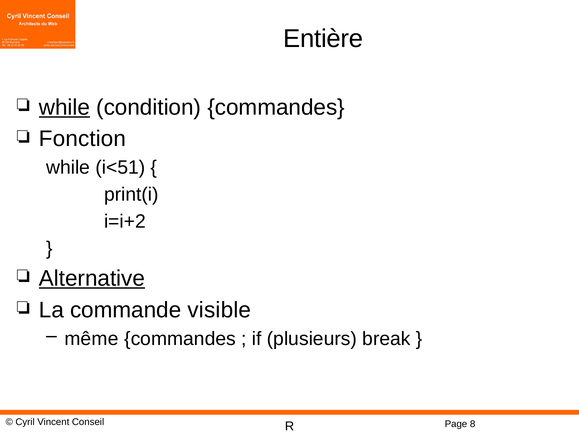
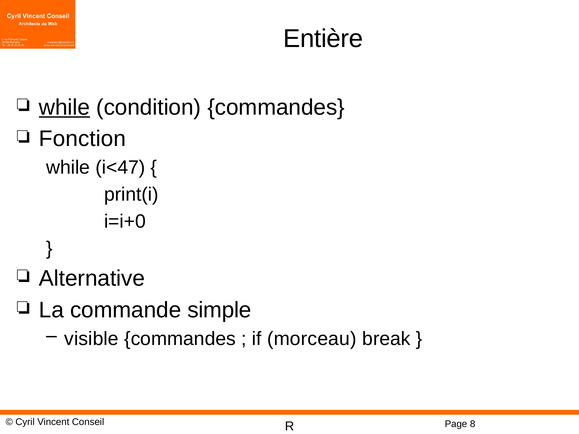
i<51: i<51 -> i<47
i=i+2: i=i+2 -> i=i+0
Alternative underline: present -> none
visible: visible -> simple
même: même -> visible
plusieurs: plusieurs -> morceau
